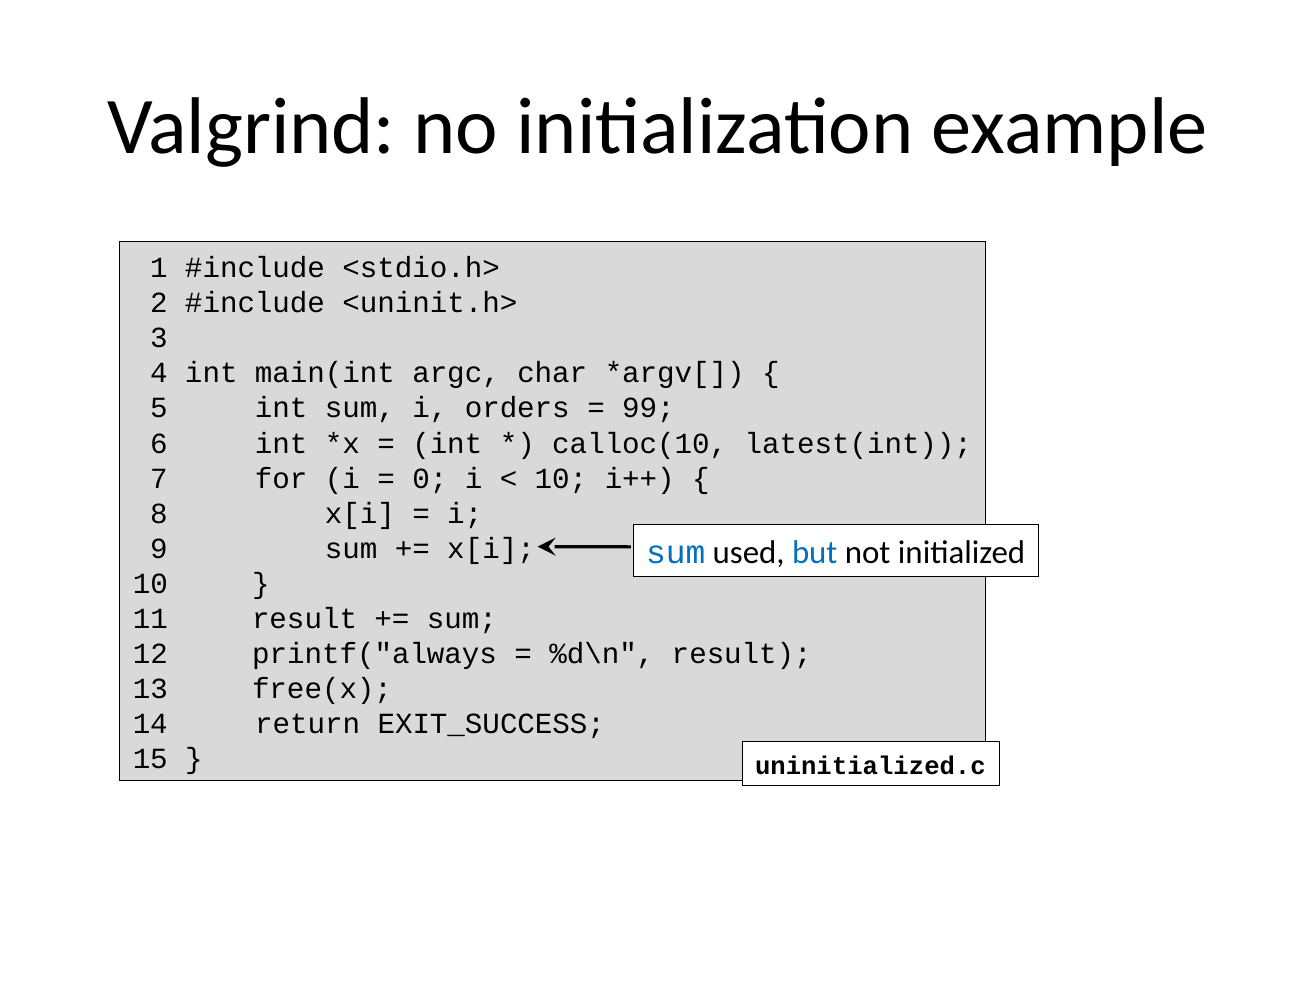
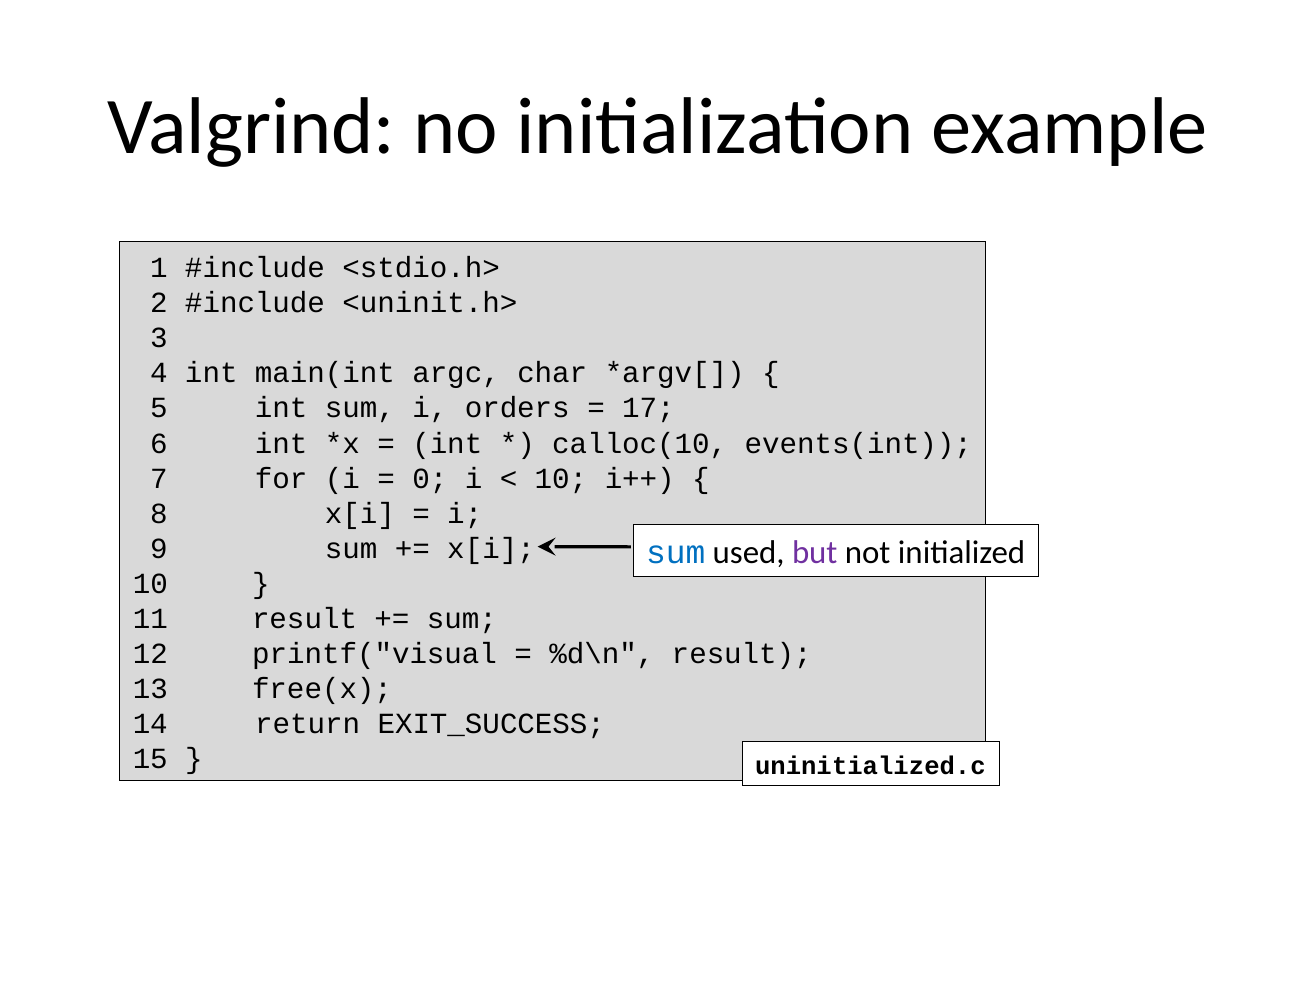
99: 99 -> 17
latest(int: latest(int -> events(int
but colour: blue -> purple
printf("always: printf("always -> printf("visual
